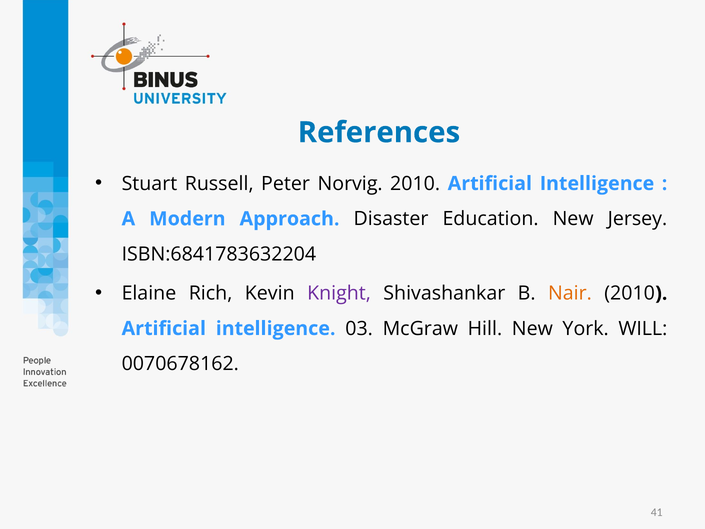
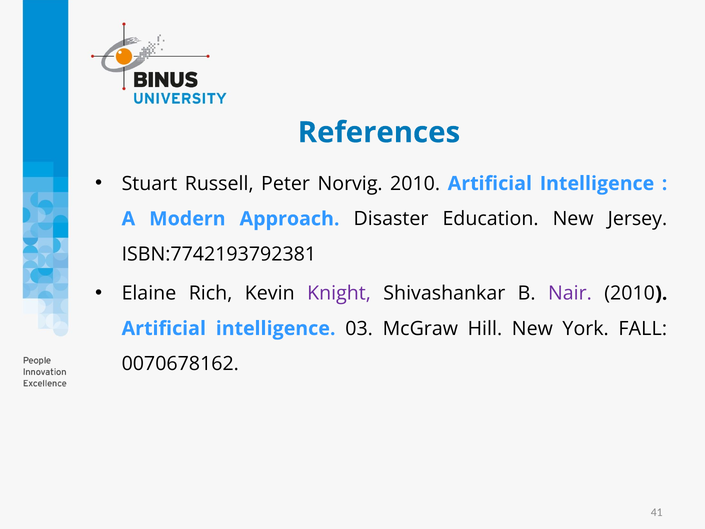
ISBN:6841783632204: ISBN:6841783632204 -> ISBN:7742193792381
Nair colour: orange -> purple
WILL: WILL -> FALL
